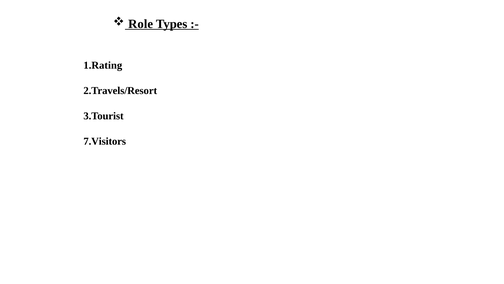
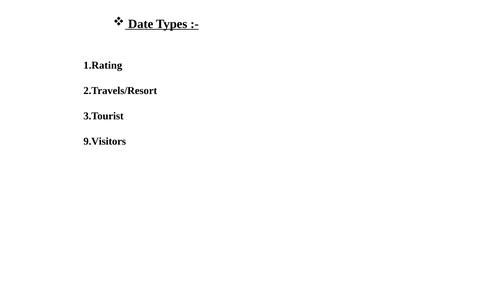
Role: Role -> Date
7.Visitors: 7.Visitors -> 9.Visitors
